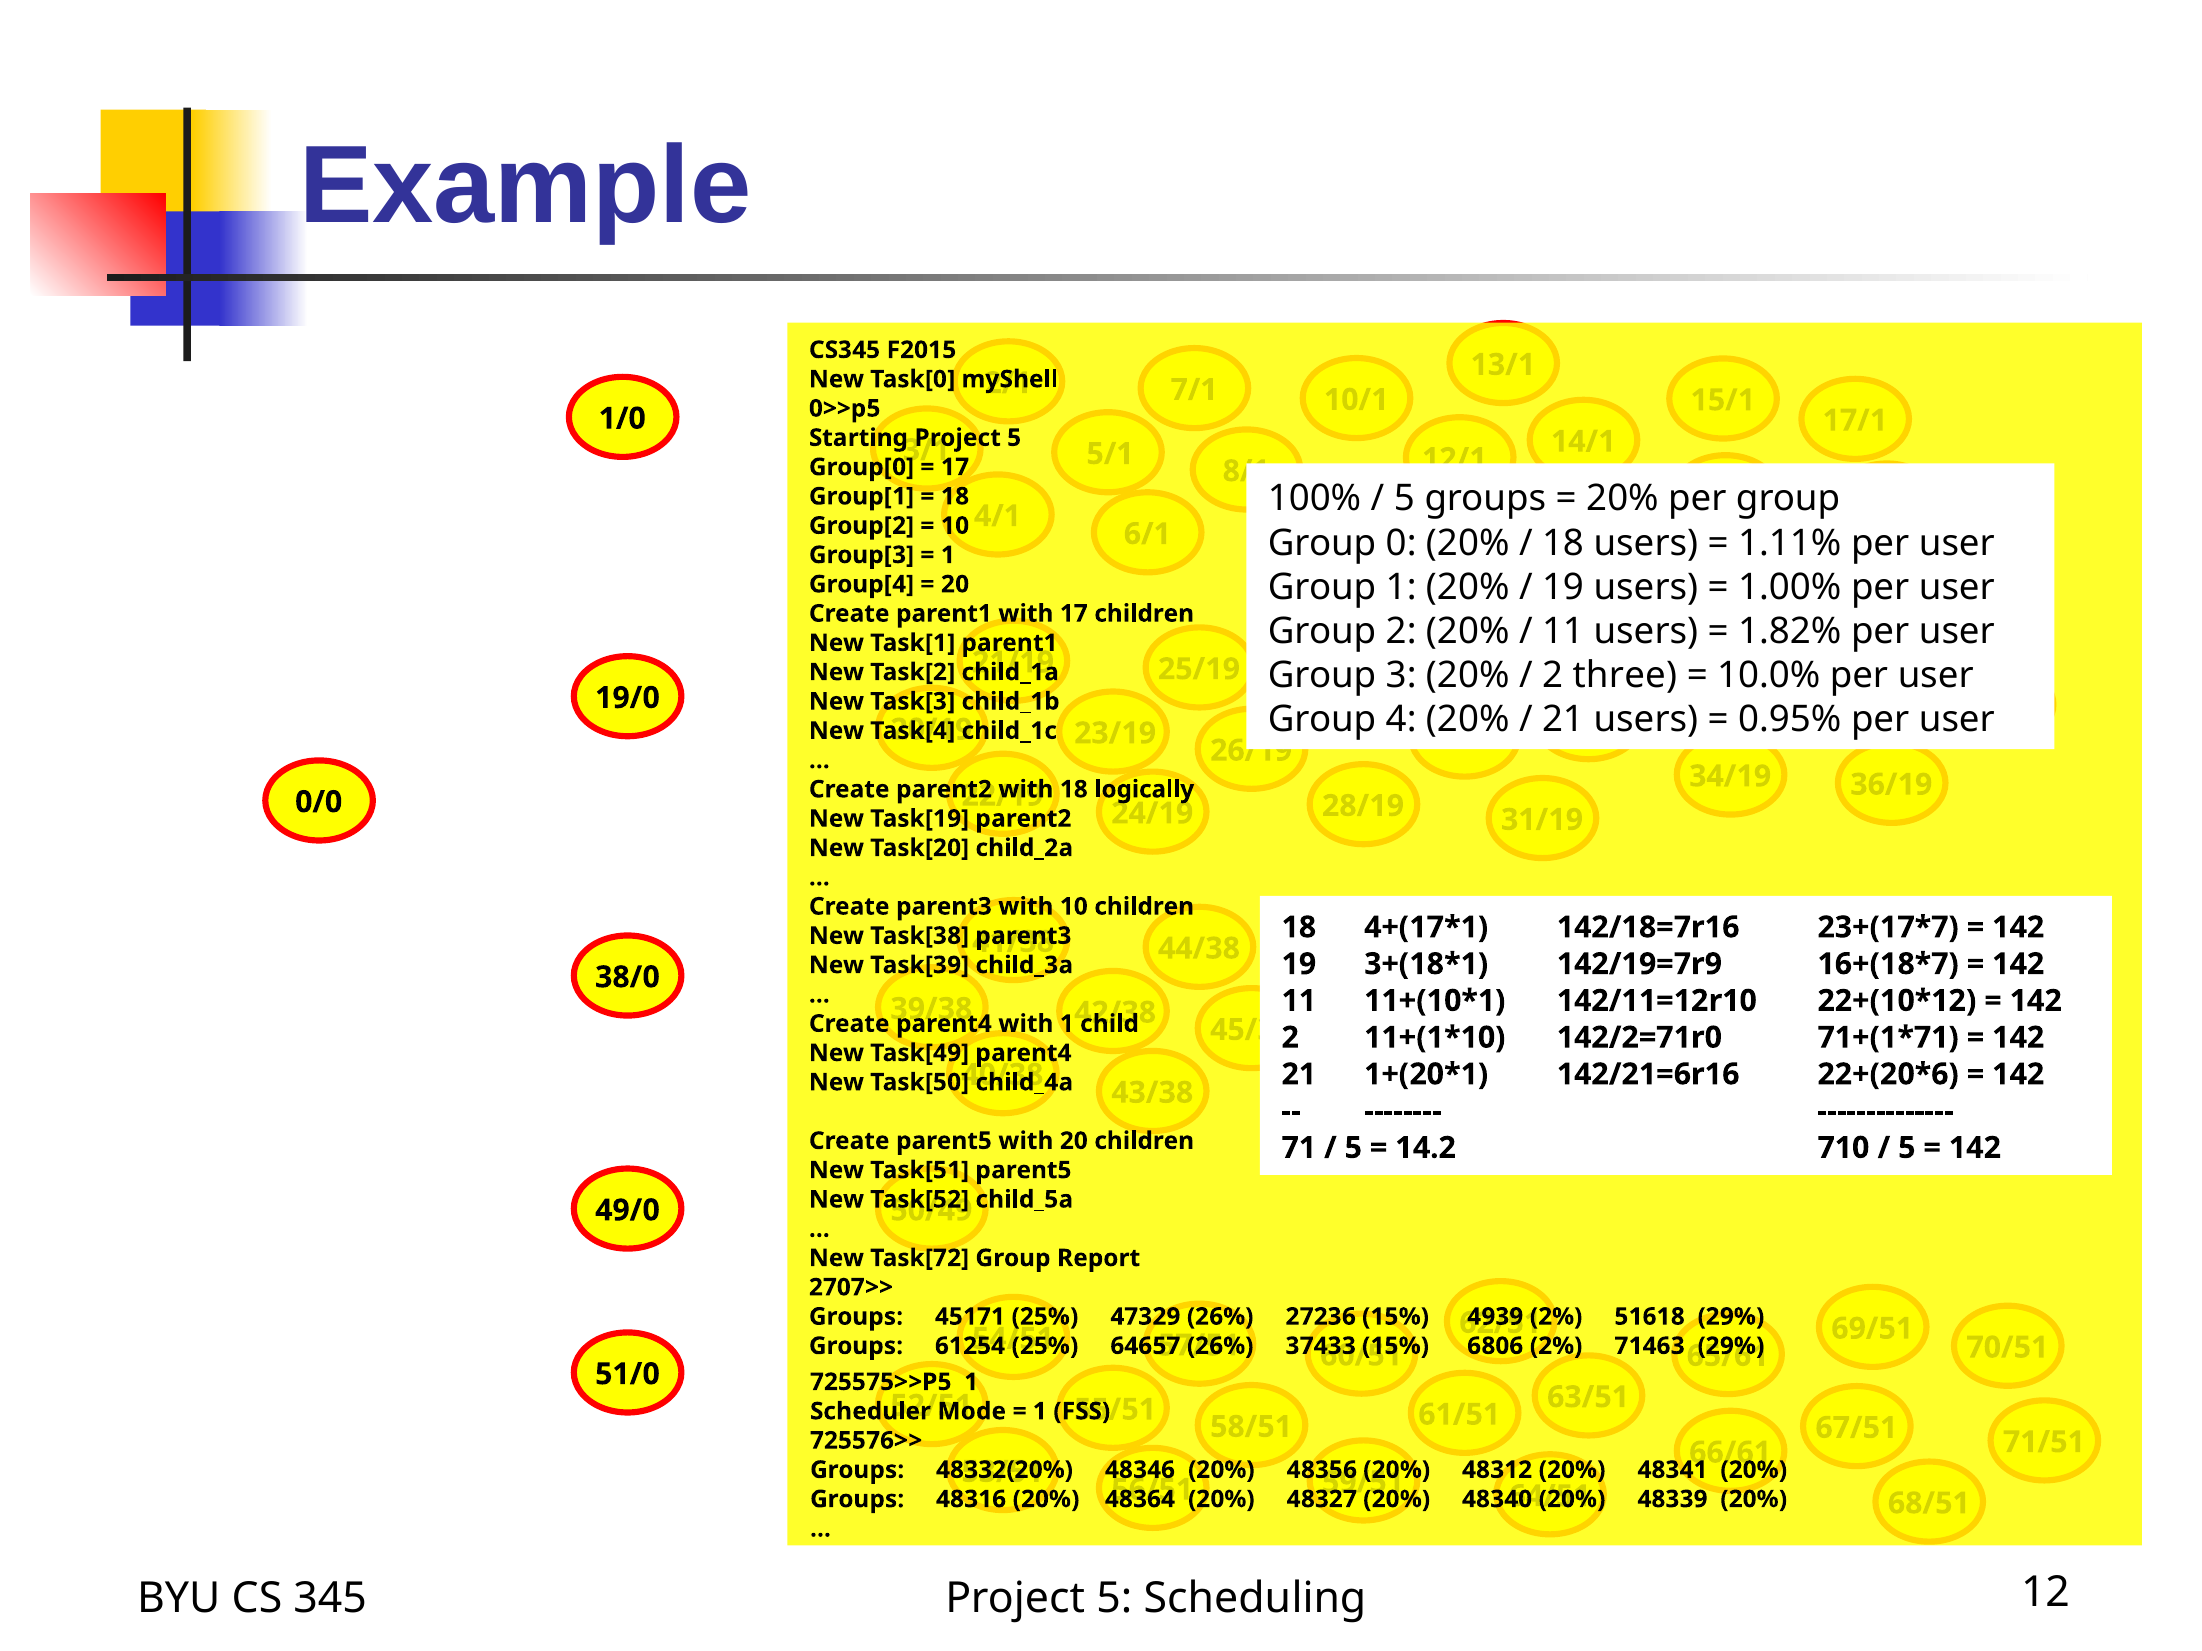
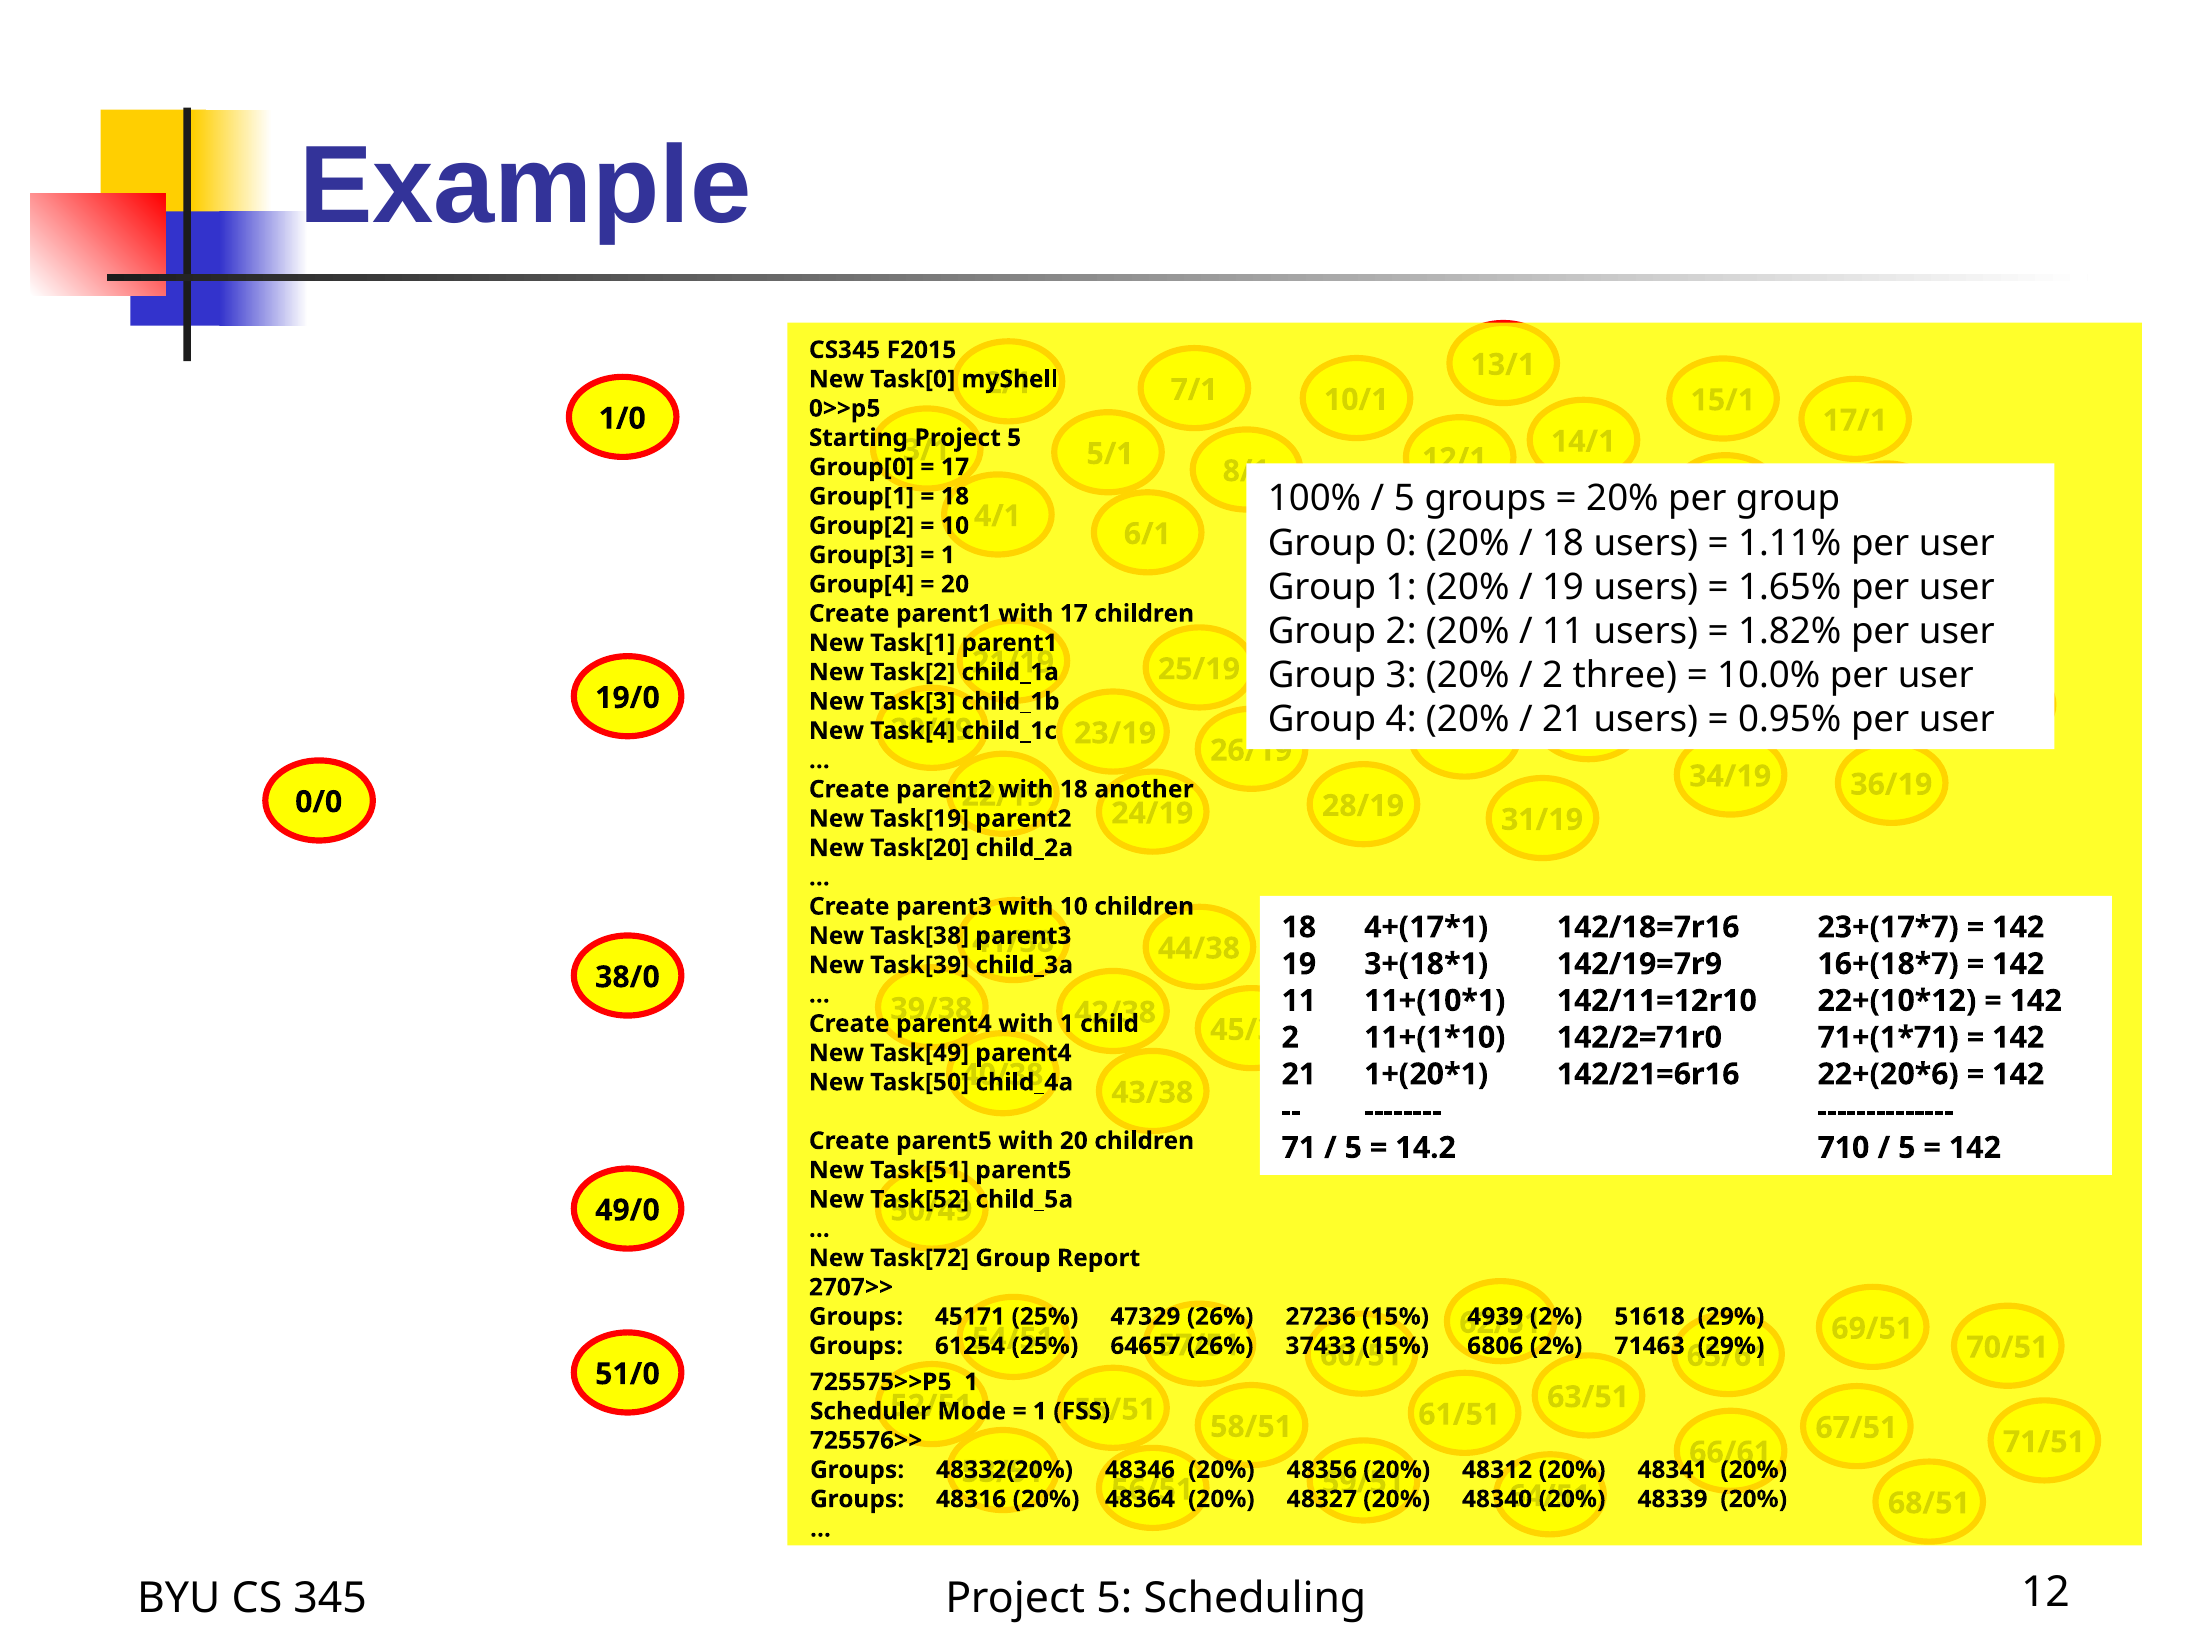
1.00%: 1.00% -> 1.65%
logically: logically -> another
